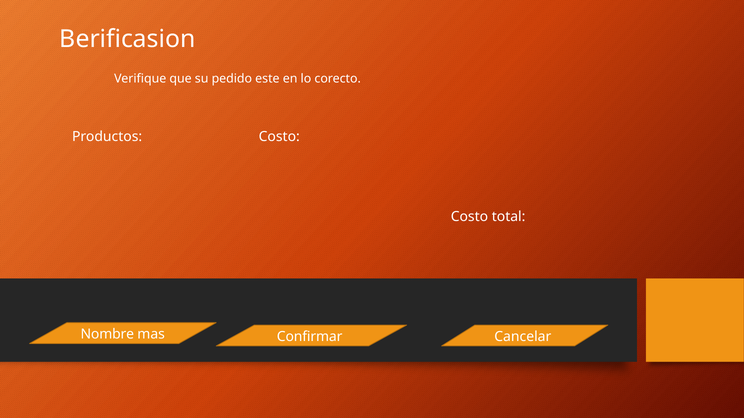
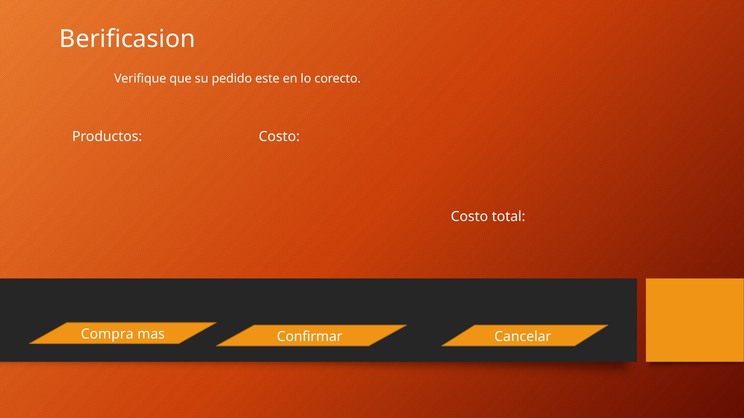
Nombre: Nombre -> Compra
